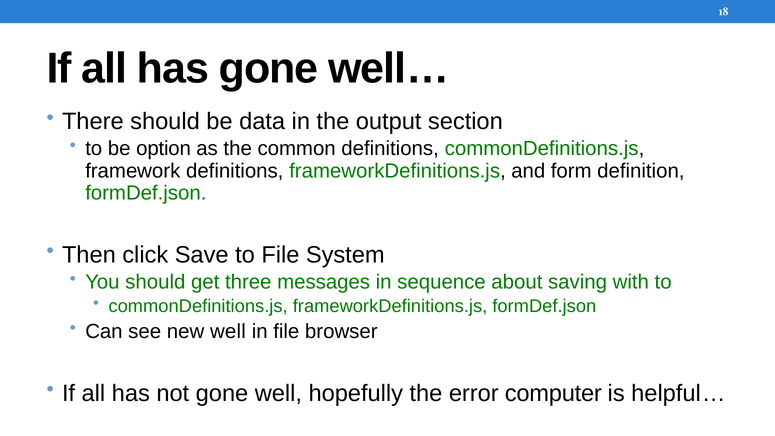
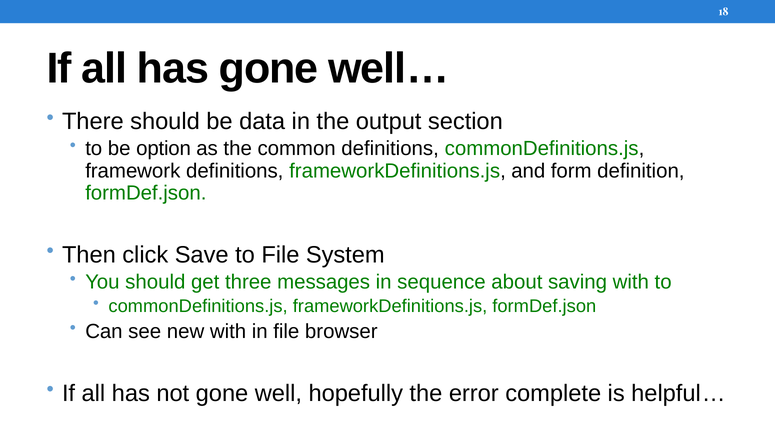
new well: well -> with
computer: computer -> complete
